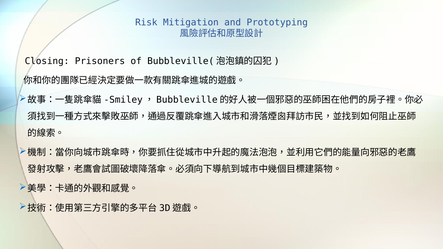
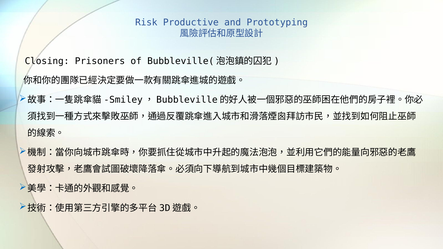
Mitigation: Mitigation -> Productive
